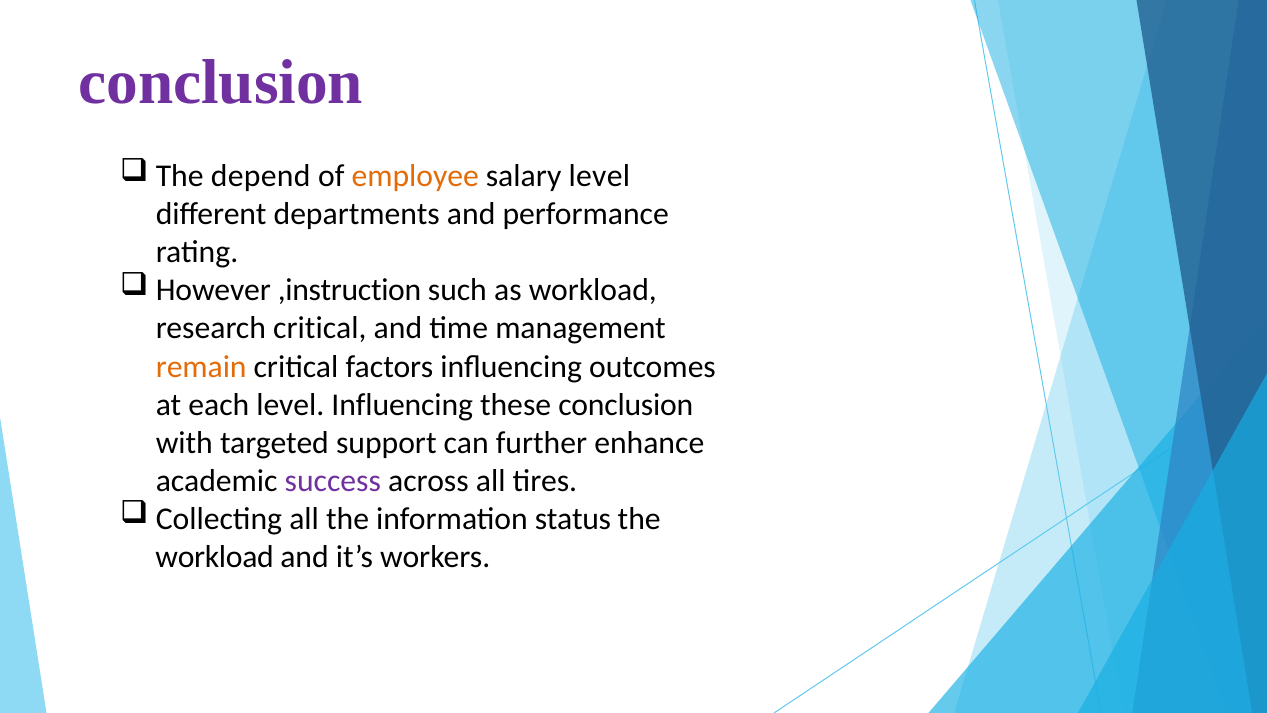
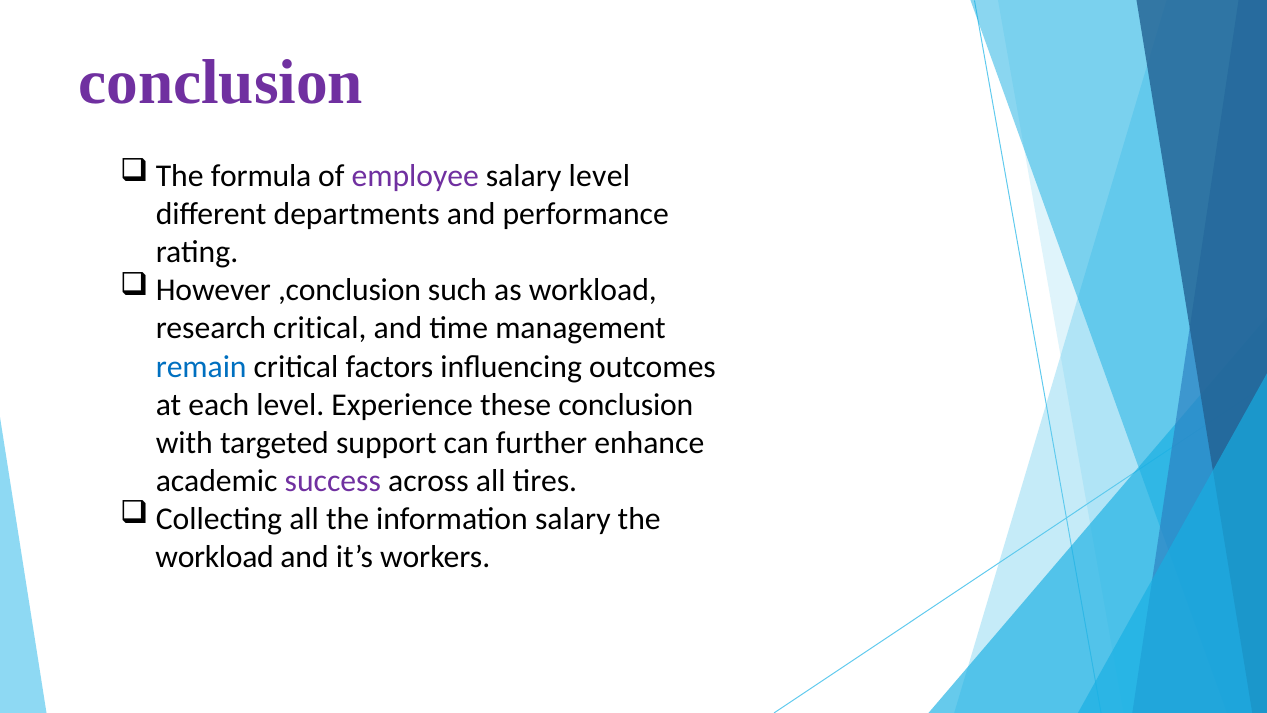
depend: depend -> formula
employee colour: orange -> purple
,instruction: ,instruction -> ,conclusion
remain colour: orange -> blue
level Influencing: Influencing -> Experience
information status: status -> salary
